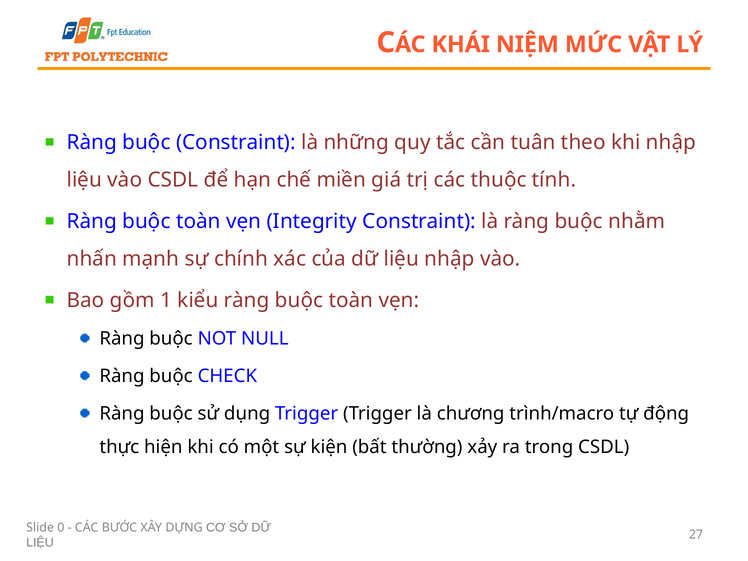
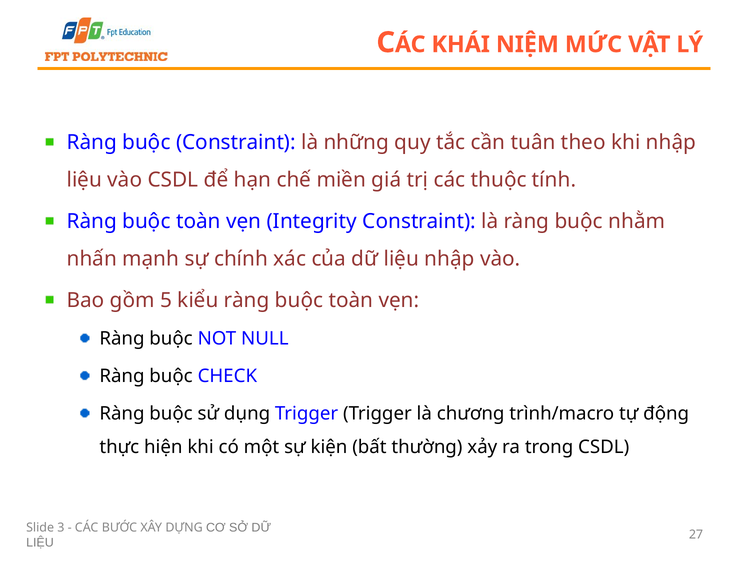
1: 1 -> 5
0: 0 -> 3
